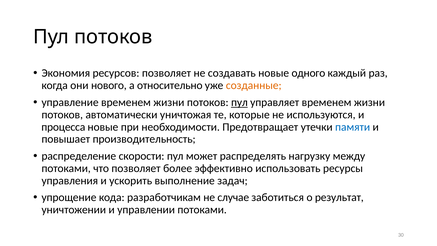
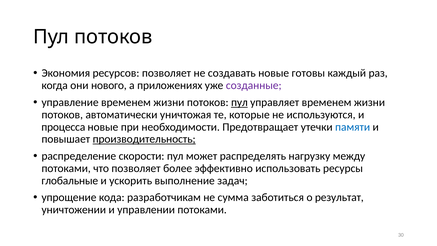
одного: одного -> готовы
относительно: относительно -> приложениях
созданные colour: orange -> purple
производительность underline: none -> present
управления: управления -> глобальные
случае: случае -> сумма
